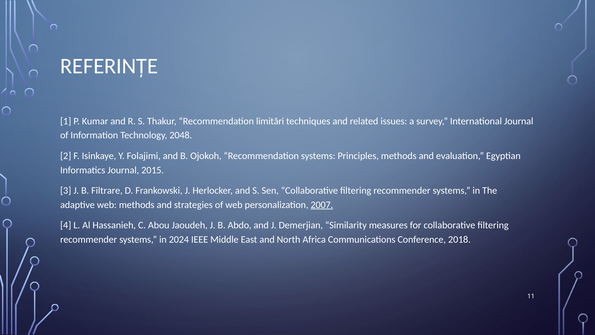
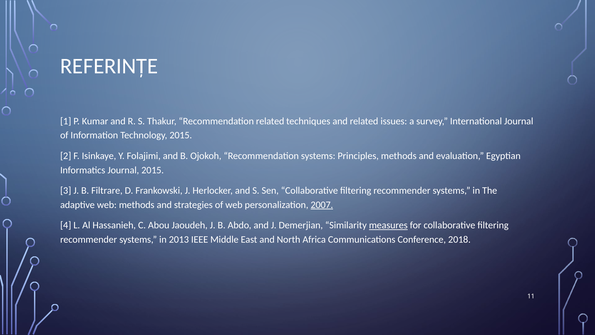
Recommendation limitări: limitări -> related
Technology 2048: 2048 -> 2015
measures underline: none -> present
2024: 2024 -> 2013
